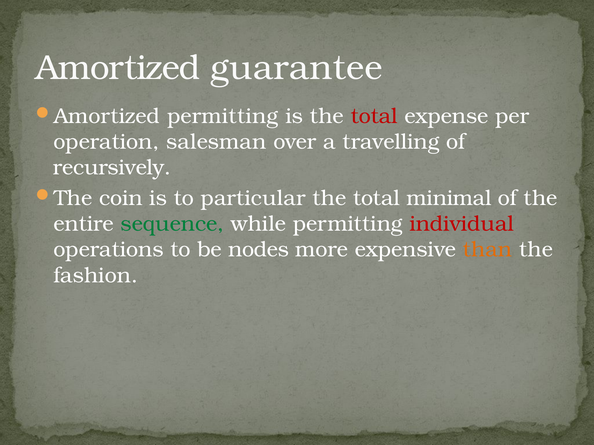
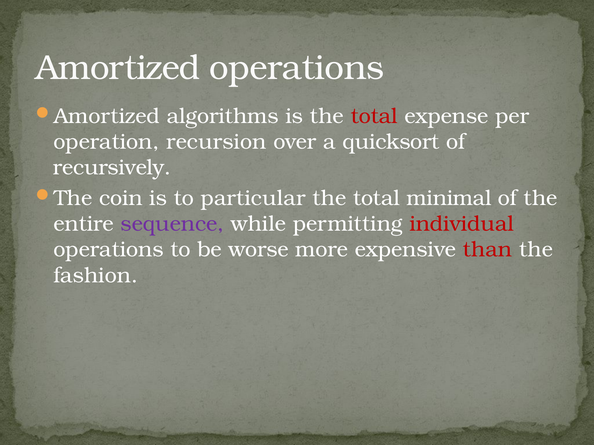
Amortized guarantee: guarantee -> operations
permitting at (223, 116): permitting -> algorithms
salesman: salesman -> recursion
travelling: travelling -> quicksort
sequence colour: green -> purple
nodes: nodes -> worse
than colour: orange -> red
